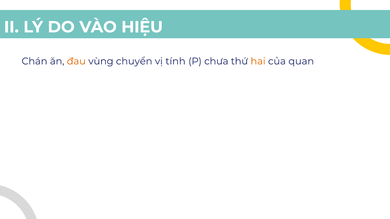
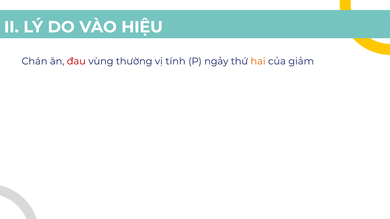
đau colour: orange -> red
chuyển: chuyển -> thường
chưa: chưa -> ngảy
quan: quan -> giảm
